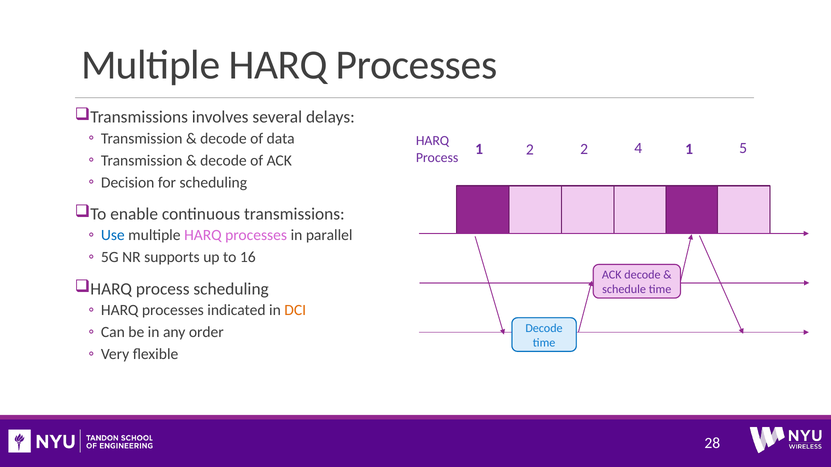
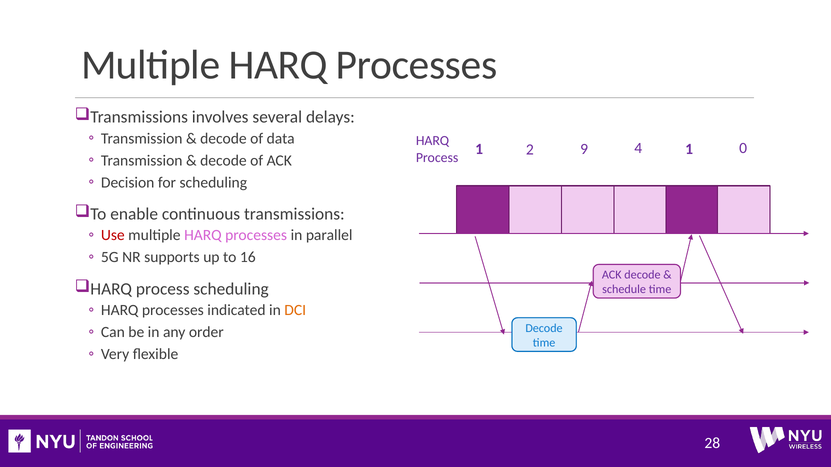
2 2: 2 -> 9
5: 5 -> 0
Use colour: blue -> red
